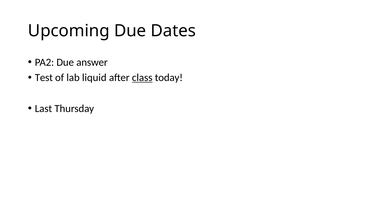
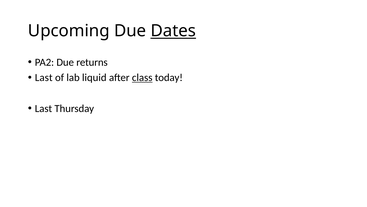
Dates underline: none -> present
answer: answer -> returns
Test at (44, 77): Test -> Last
